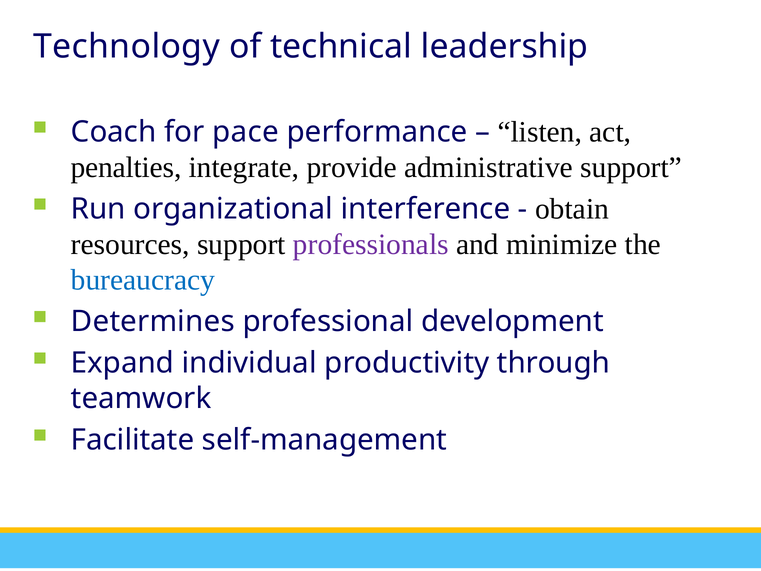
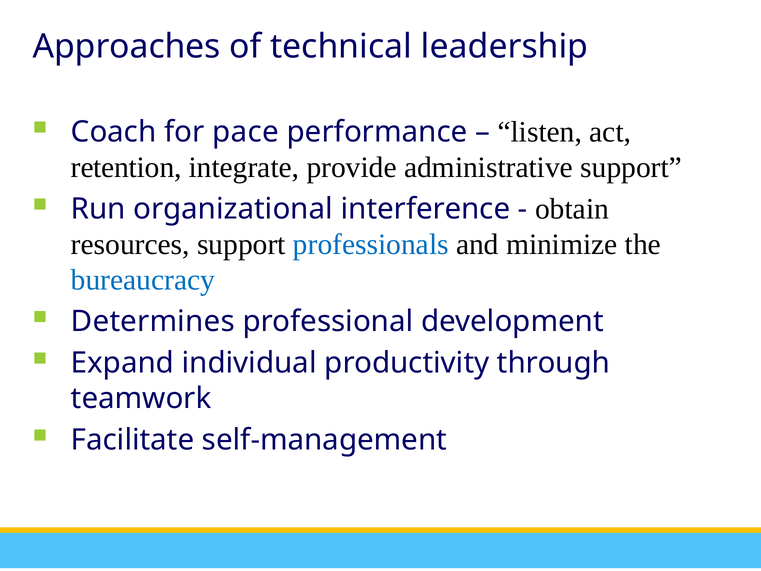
Technology: Technology -> Approaches
penalties: penalties -> retention
professionals colour: purple -> blue
